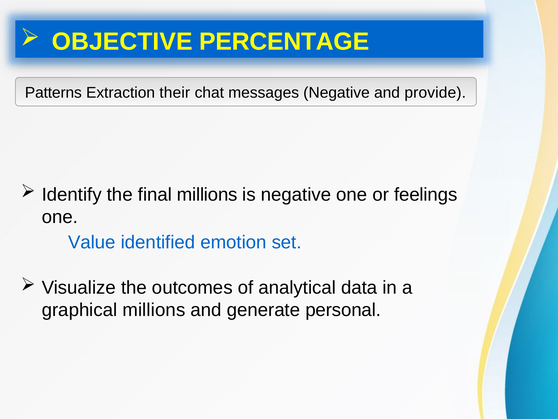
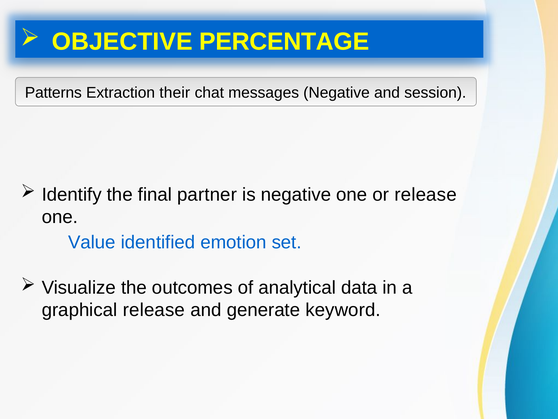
provide: provide -> session
final millions: millions -> partner
or feelings: feelings -> release
graphical millions: millions -> release
personal: personal -> keyword
